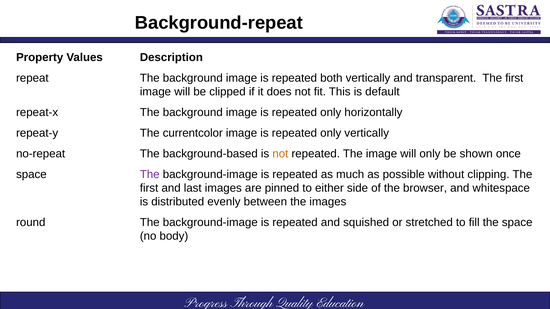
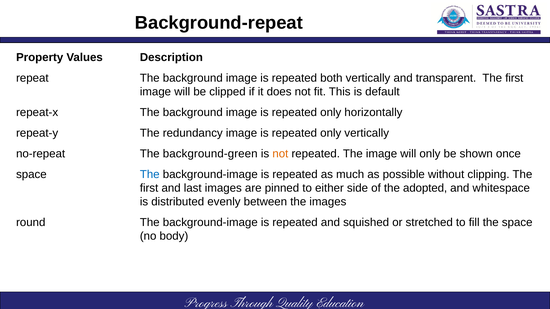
currentcolor: currentcolor -> redundancy
background-based: background-based -> background-green
The at (150, 174) colour: purple -> blue
browser: browser -> adopted
